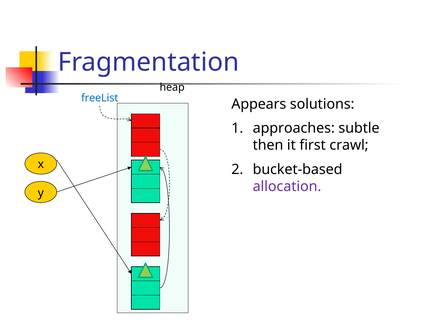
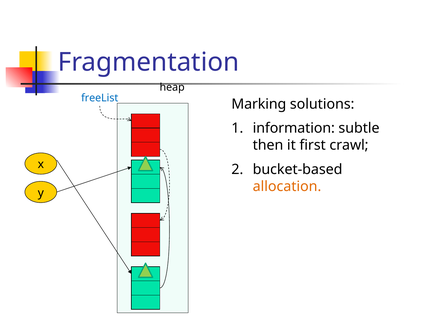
Appears: Appears -> Marking
approaches: approaches -> information
allocation colour: purple -> orange
